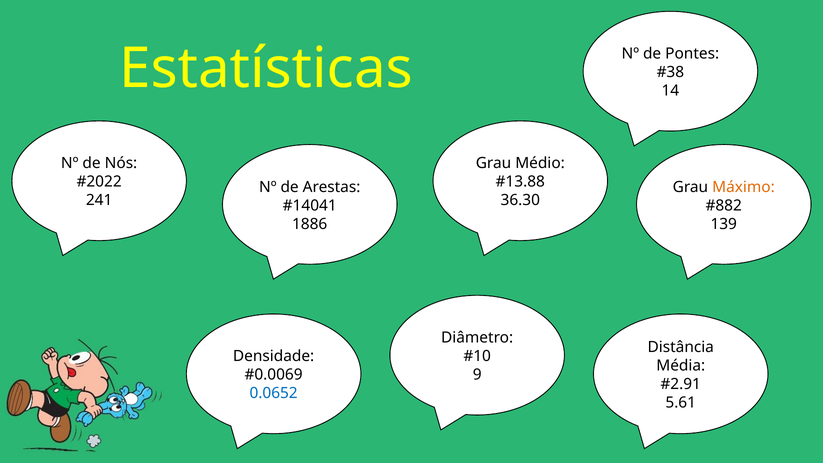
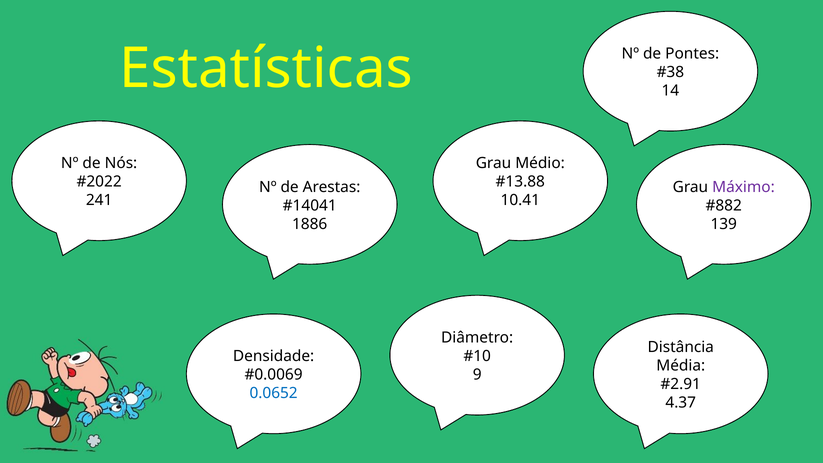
Máximo colour: orange -> purple
36.30: 36.30 -> 10.41
5.61: 5.61 -> 4.37
